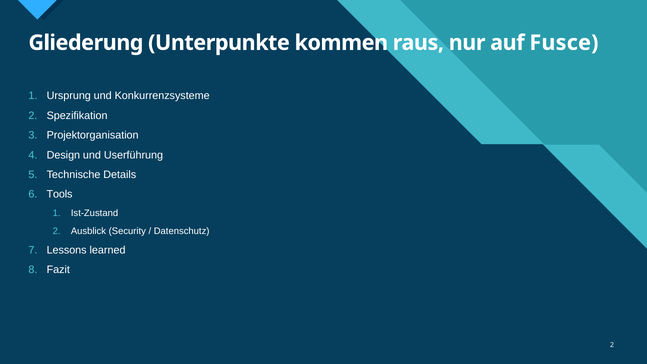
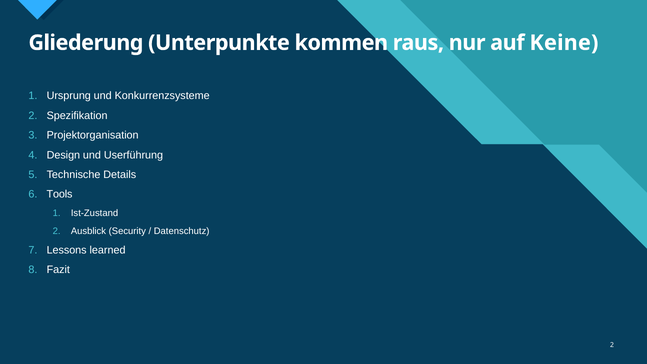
Fusce: Fusce -> Keine
